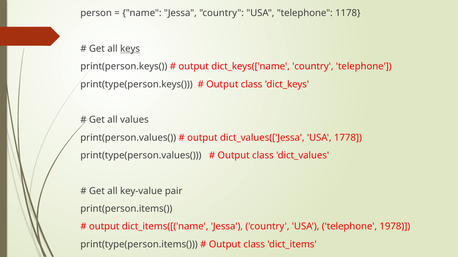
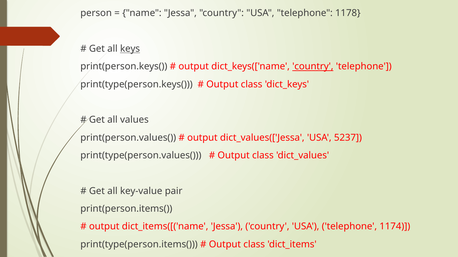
country at (313, 67) underline: none -> present
1778: 1778 -> 5237
1978: 1978 -> 1174
